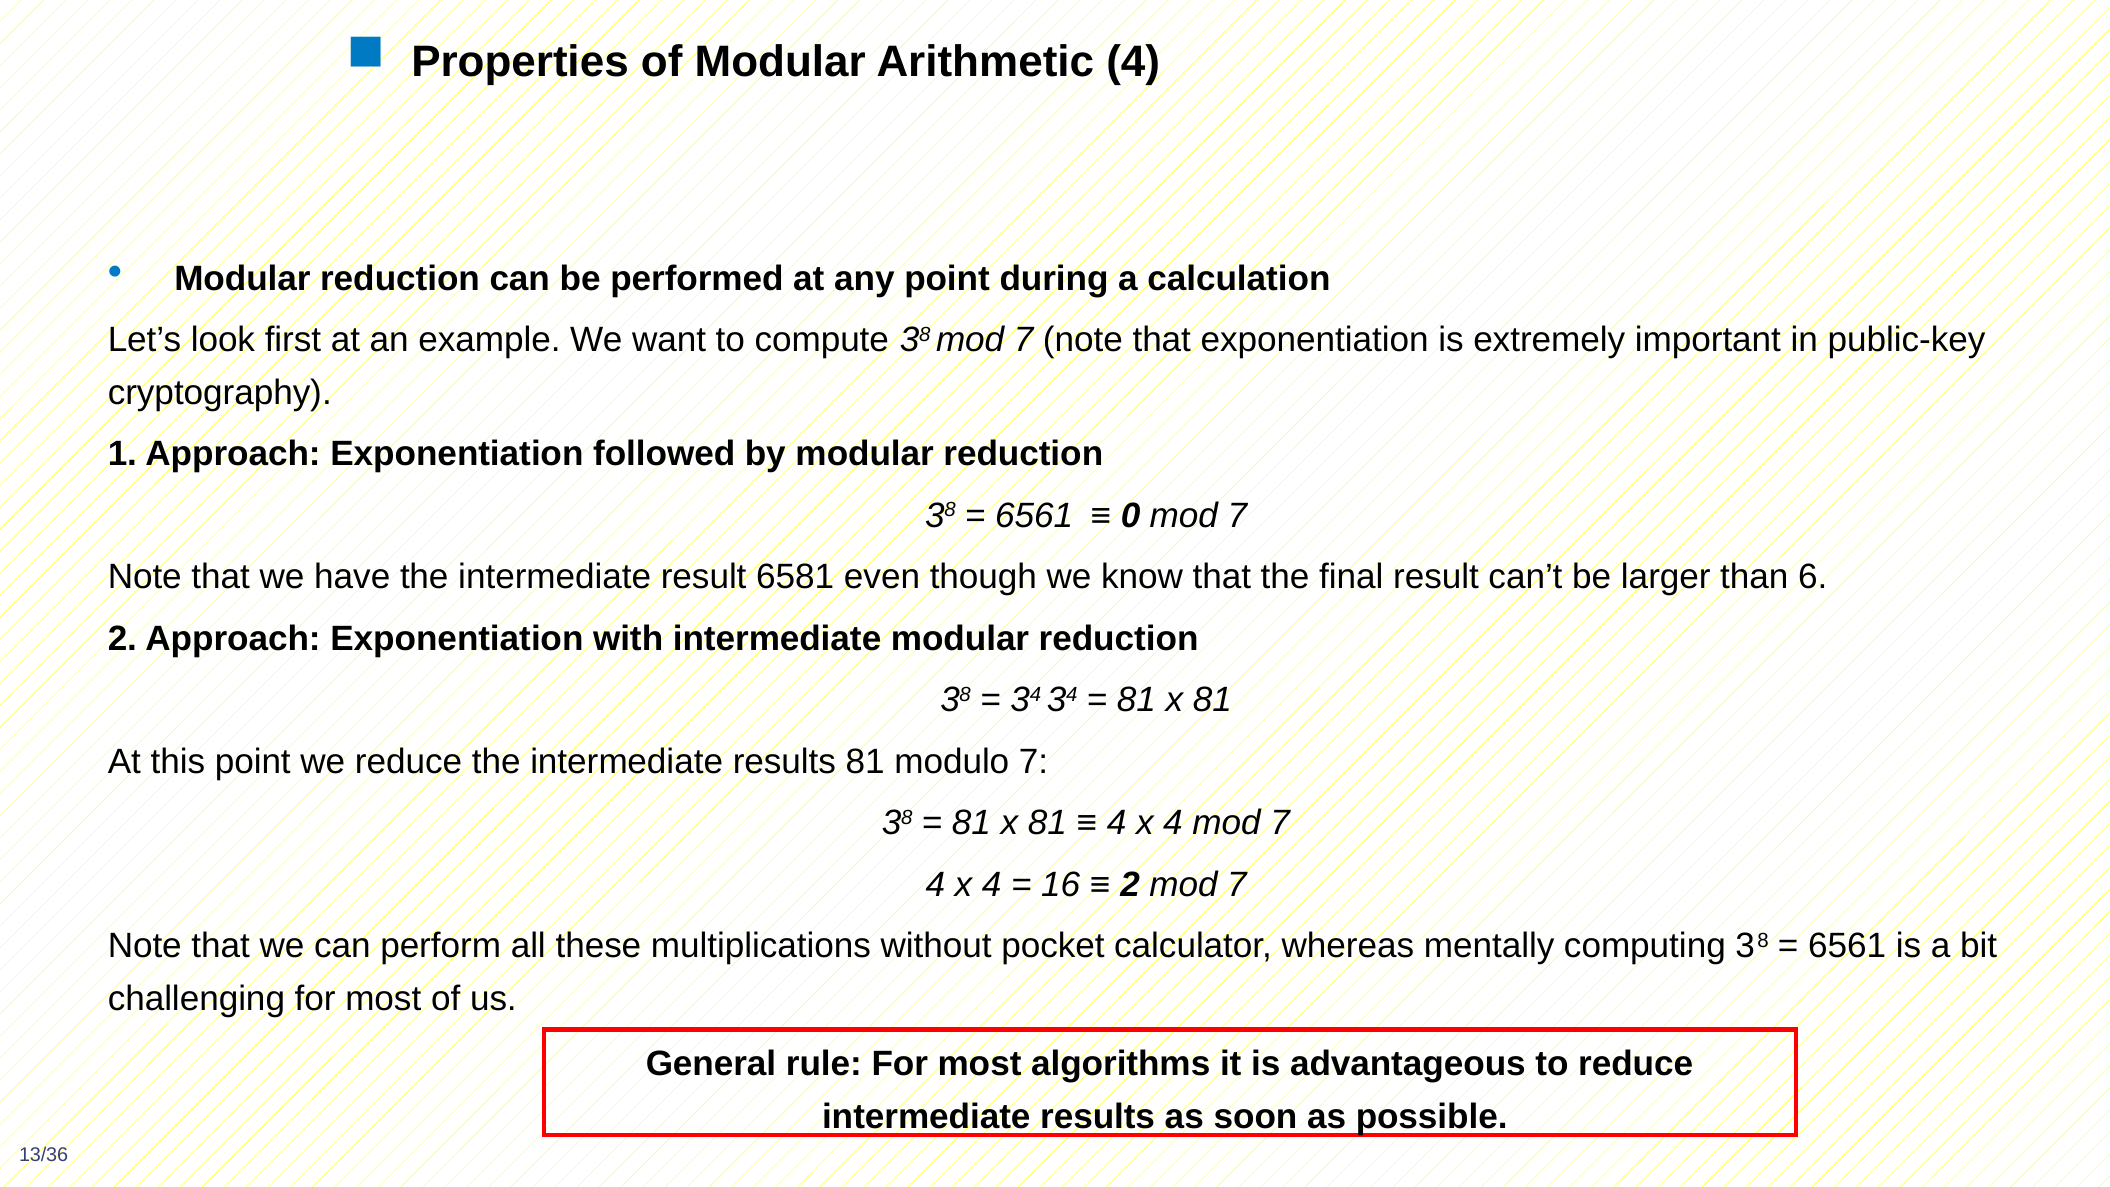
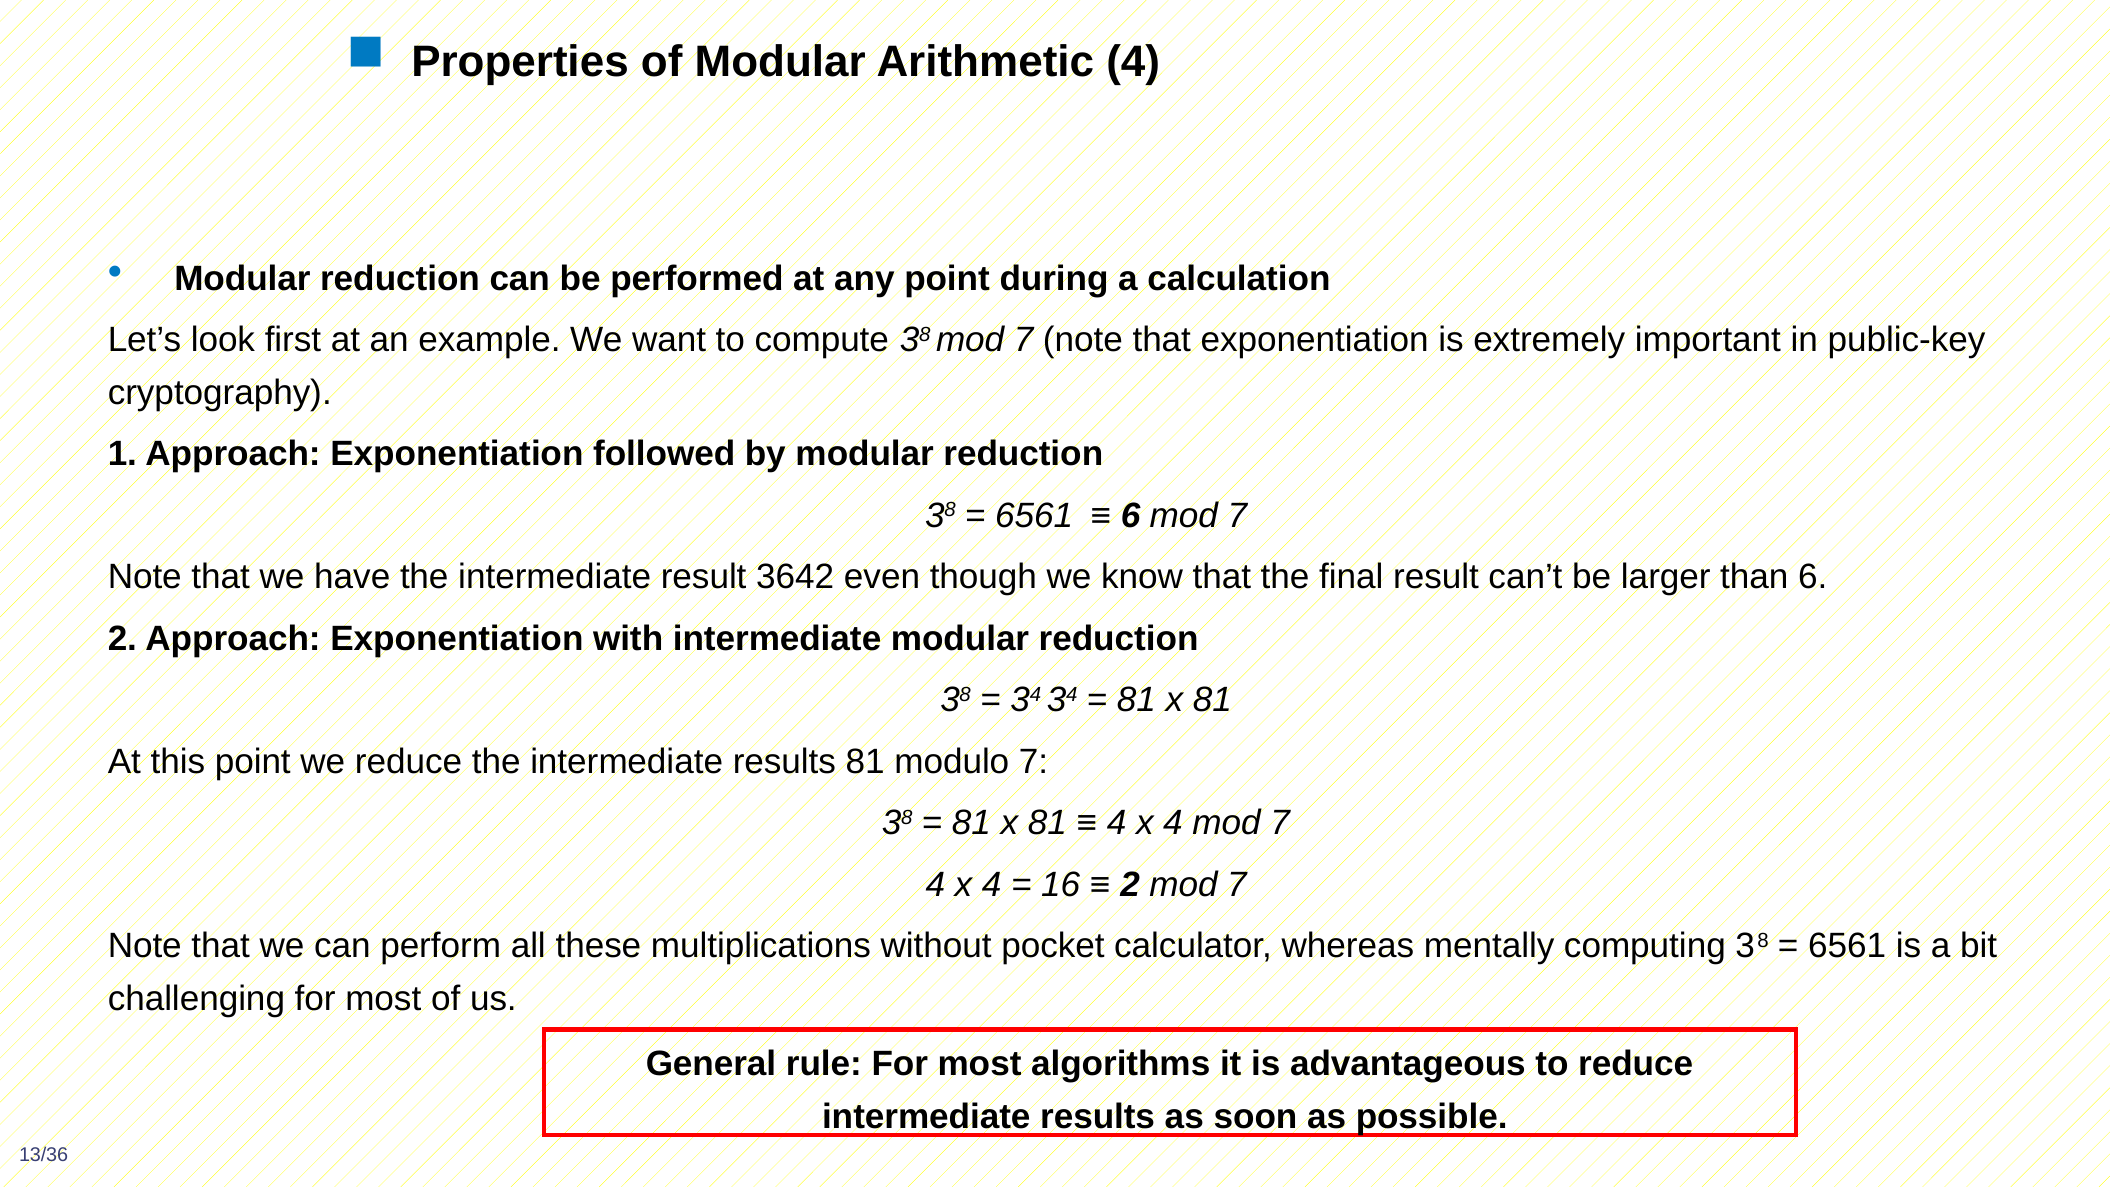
6561≡ 0: 0 -> 6
6581: 6581 -> 3642
